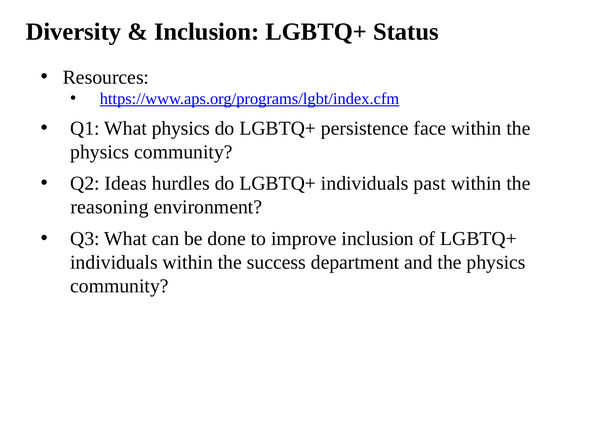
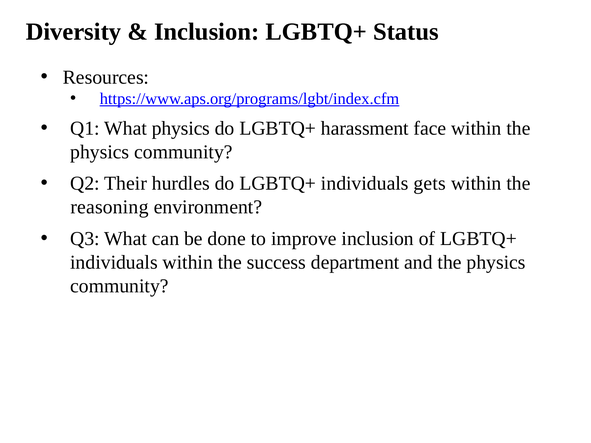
persistence: persistence -> harassment
Ideas: Ideas -> Their
past: past -> gets
